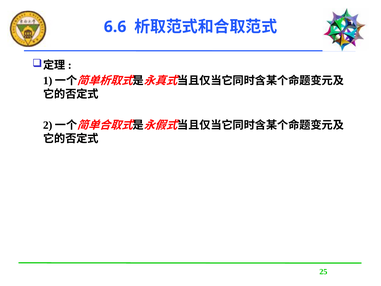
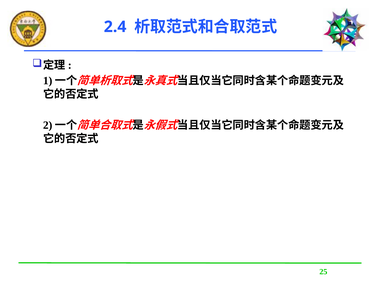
6.6: 6.6 -> 2.4
